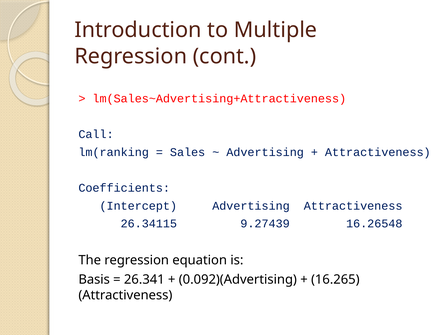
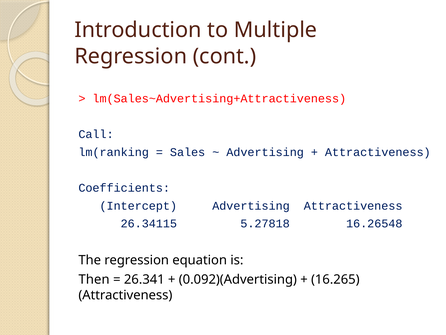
9.27439: 9.27439 -> 5.27818
Basis: Basis -> Then
